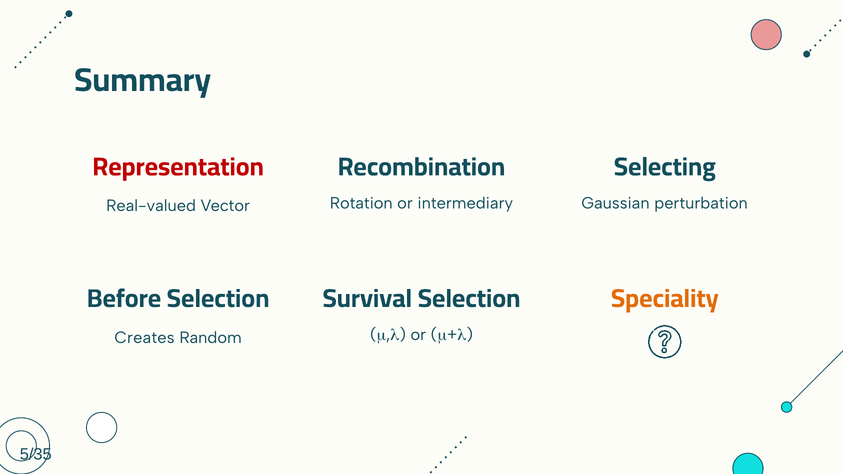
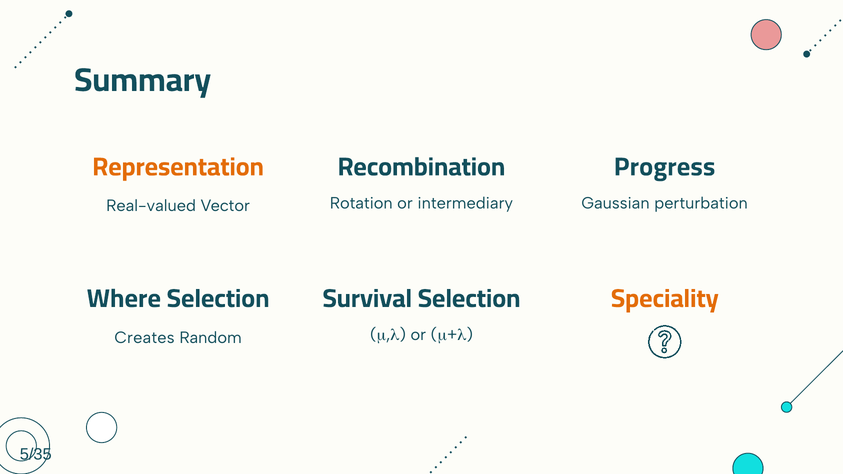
Representation colour: red -> orange
Selecting: Selecting -> Progress
Before: Before -> Where
